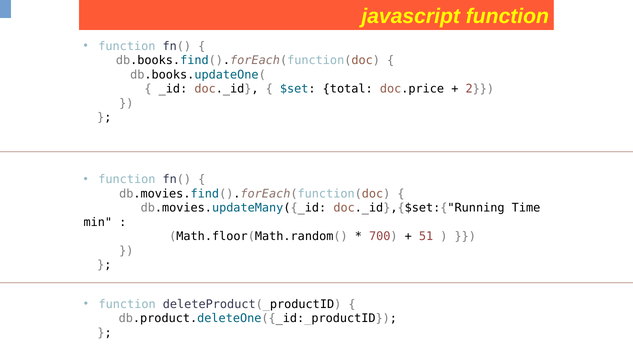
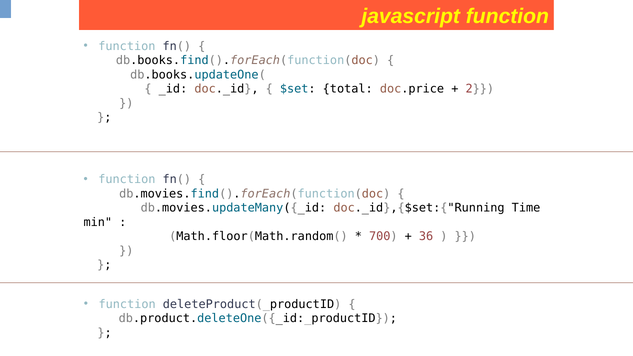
51: 51 -> 36
